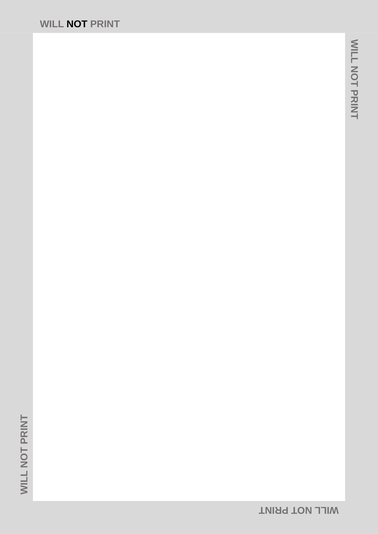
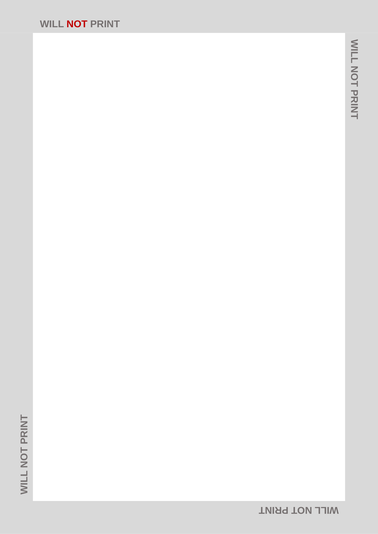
NOT colour: black -> red
